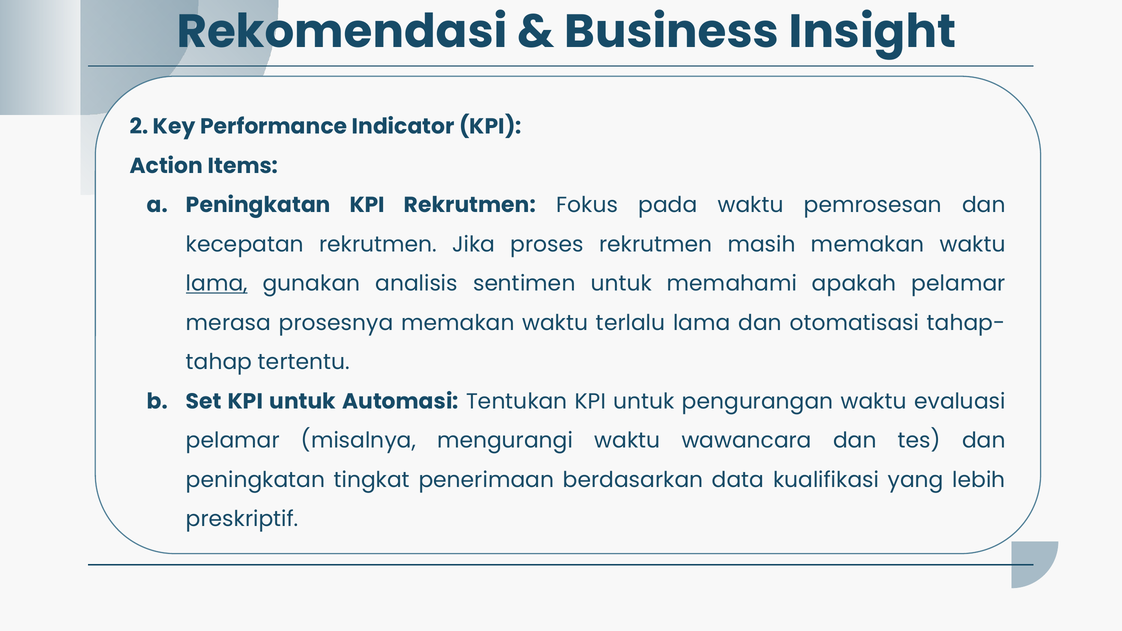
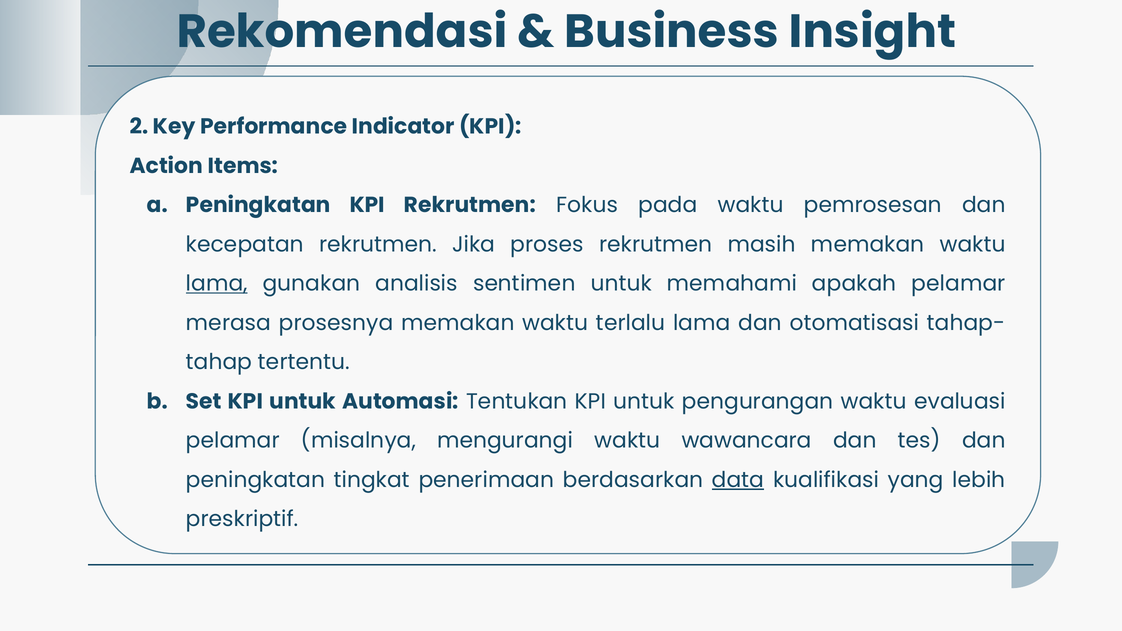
data underline: none -> present
